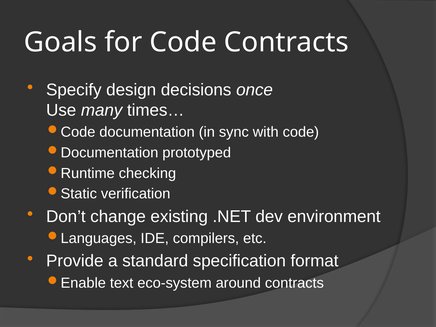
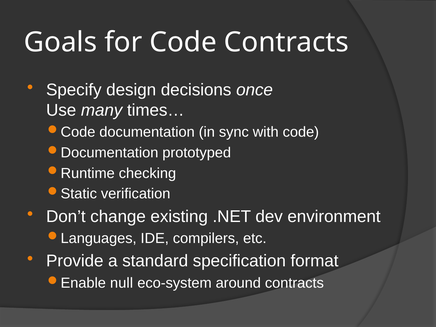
text: text -> null
